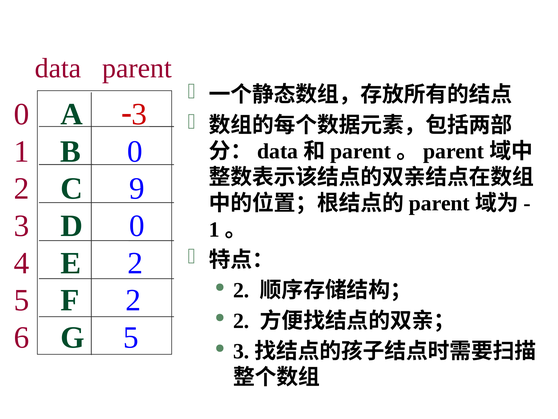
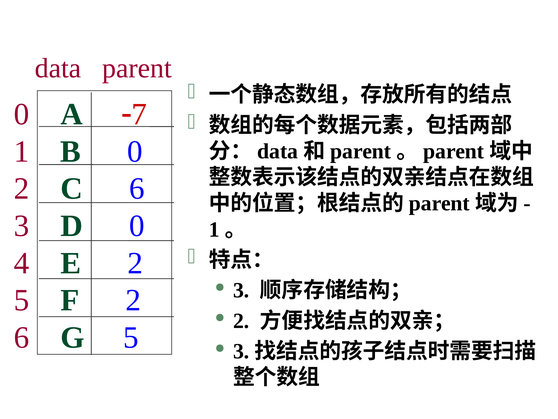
3 at (139, 114): 3 -> 7
C 9: 9 -> 6
2 at (241, 290): 2 -> 3
